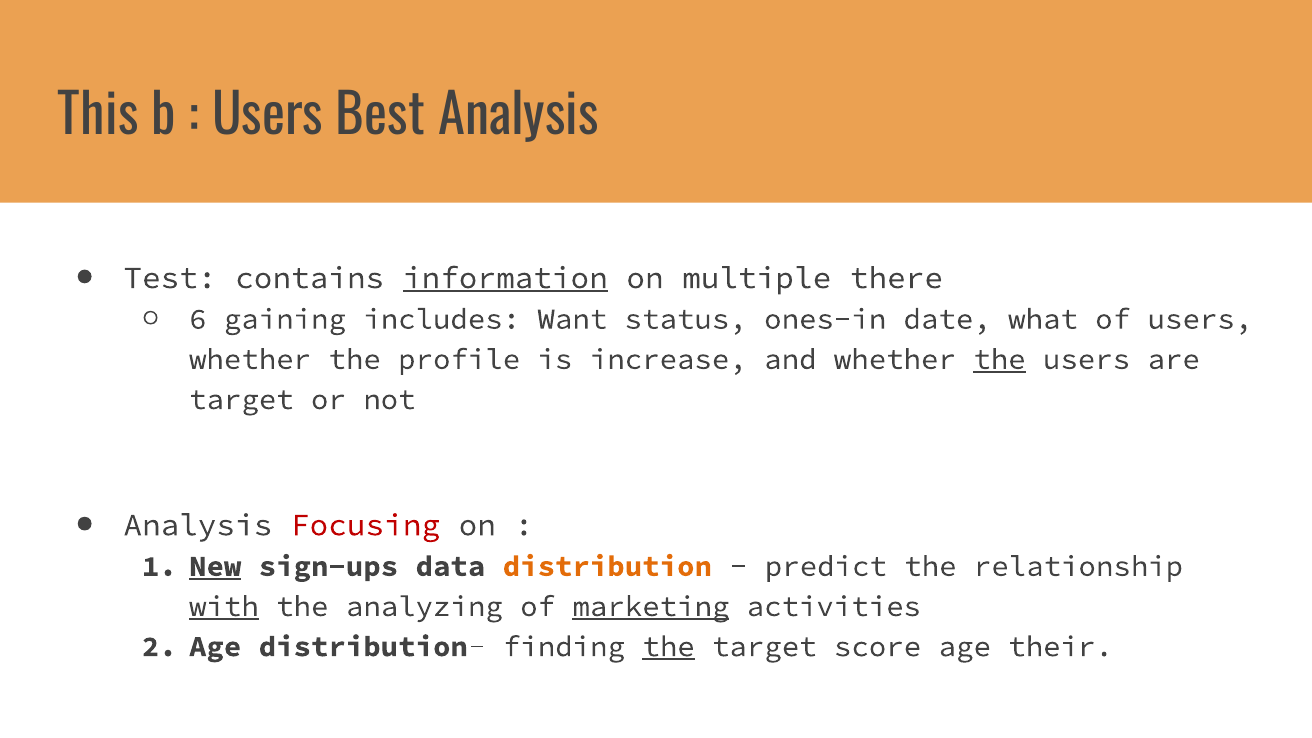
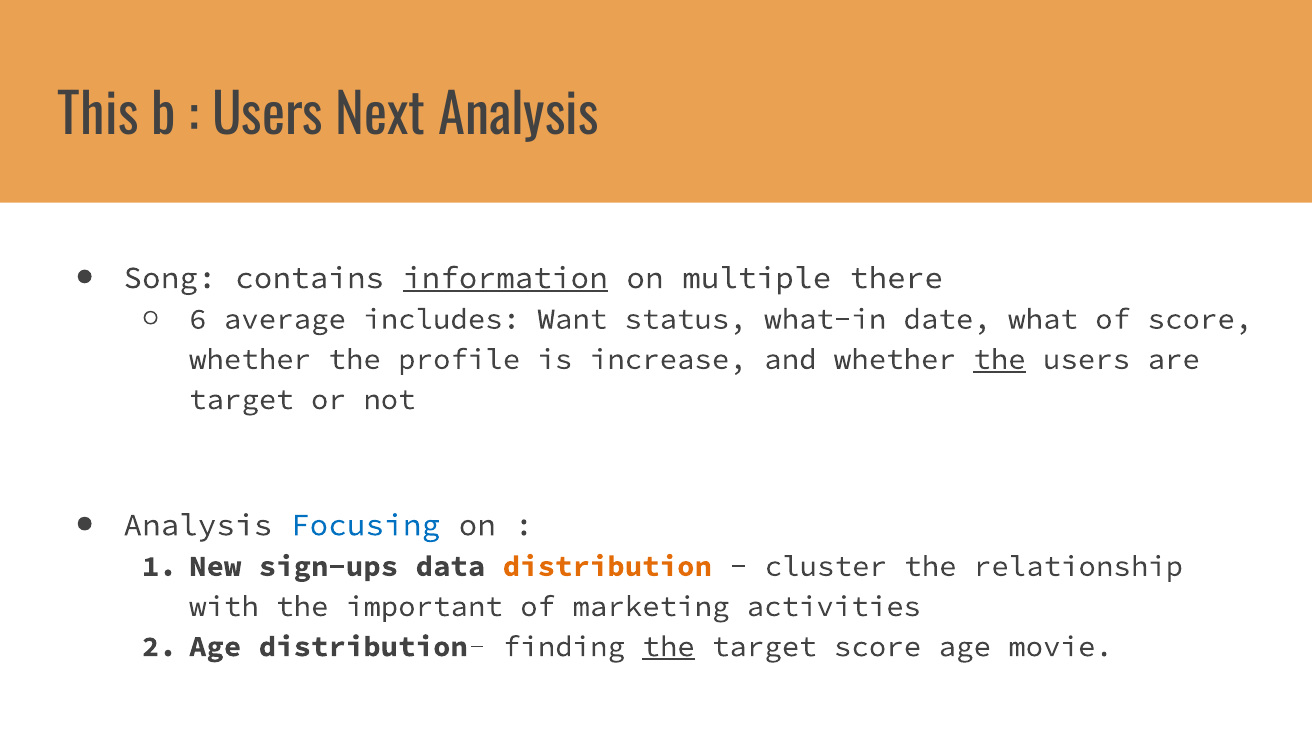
Best: Best -> Next
Test: Test -> Song
gaining: gaining -> average
ones-in: ones-in -> what-in
of users: users -> score
Focusing colour: red -> blue
New underline: present -> none
predict: predict -> cluster
with underline: present -> none
analyzing: analyzing -> important
marketing underline: present -> none
their: their -> movie
